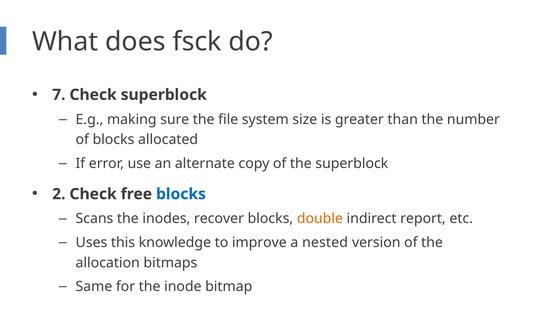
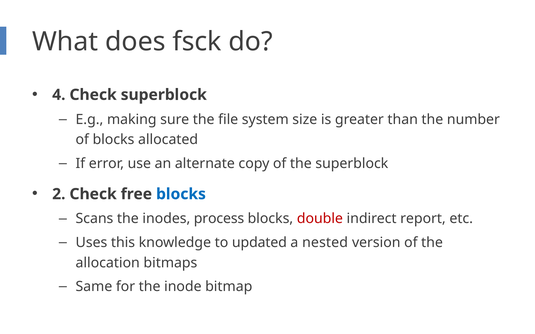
7: 7 -> 4
recover: recover -> process
double colour: orange -> red
improve: improve -> updated
